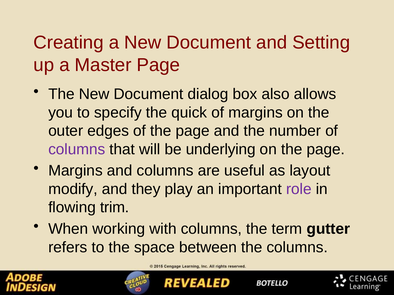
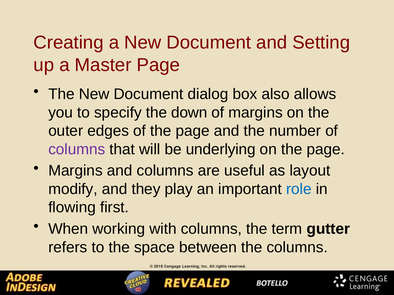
quick: quick -> down
role colour: purple -> blue
trim: trim -> first
